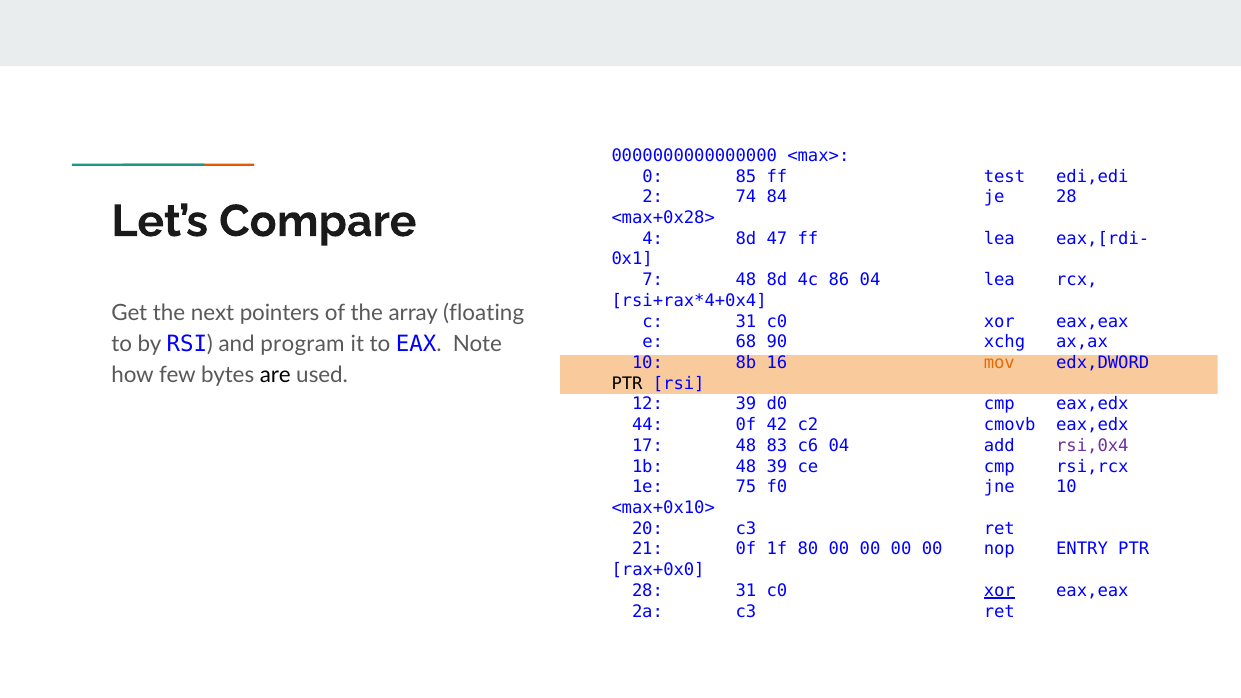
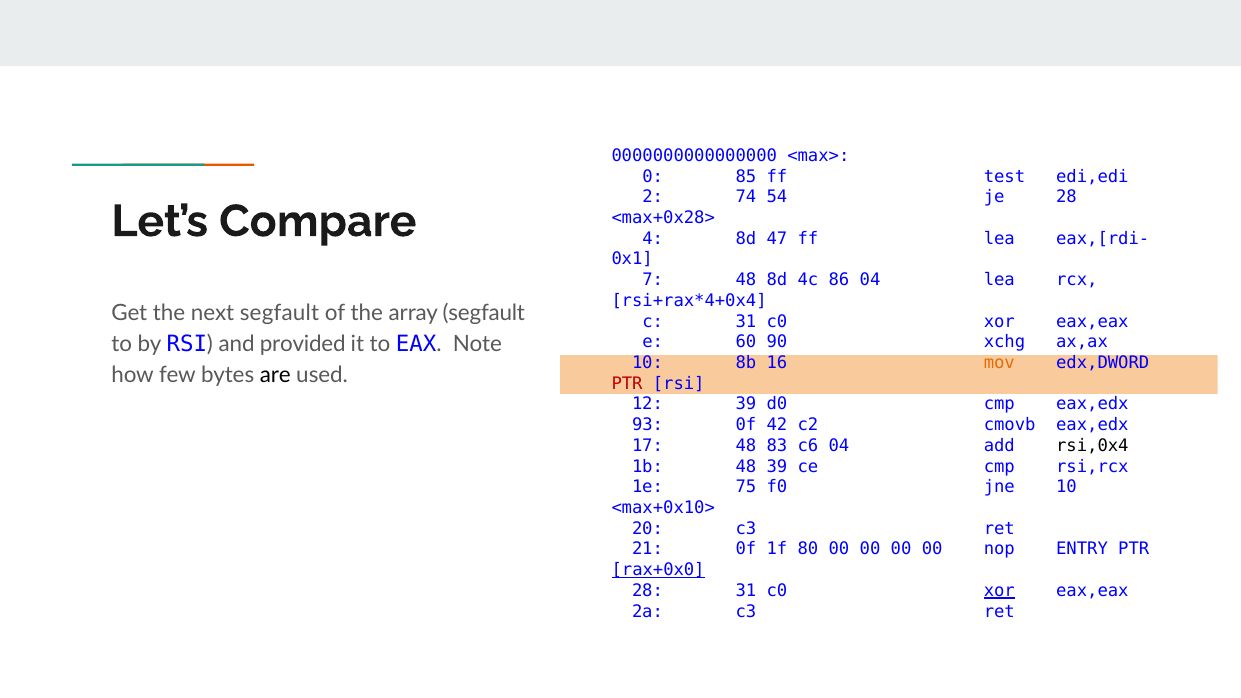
84: 84 -> 54
next pointers: pointers -> segfault
array floating: floating -> segfault
68: 68 -> 60
program: program -> provided
PTR at (627, 384) colour: black -> red
44: 44 -> 93
rsi,0x4 colour: purple -> black
rax+0x0 underline: none -> present
